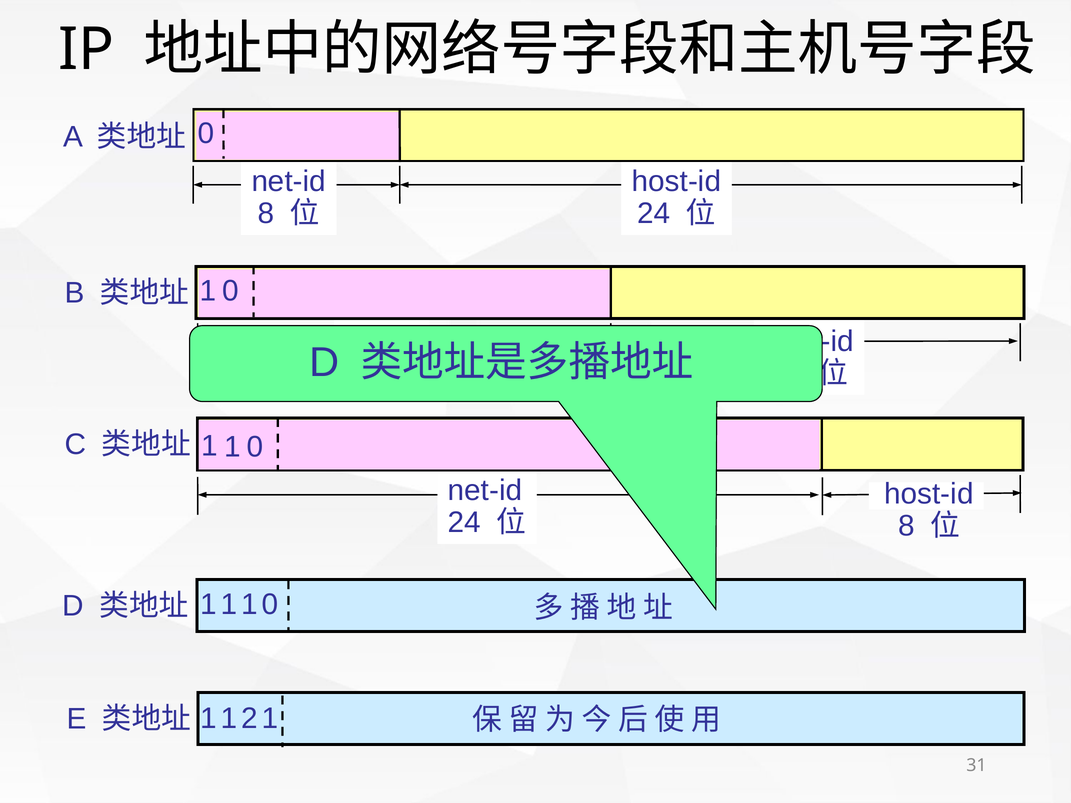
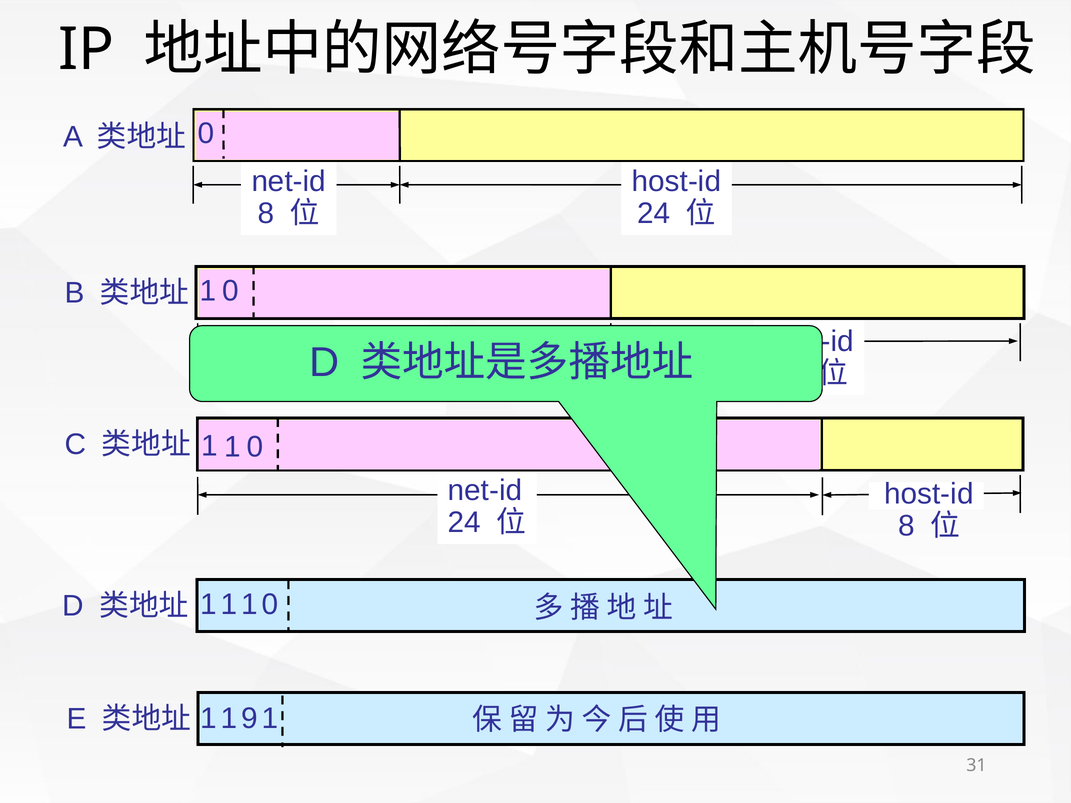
2: 2 -> 9
